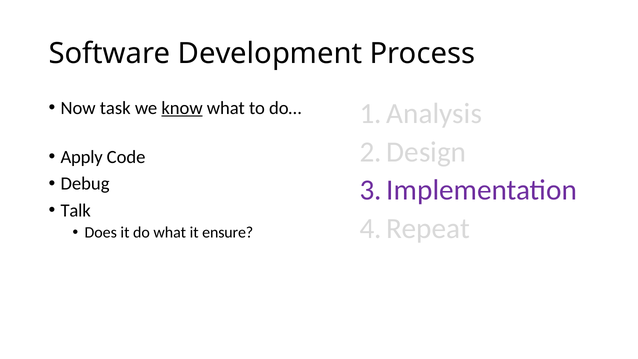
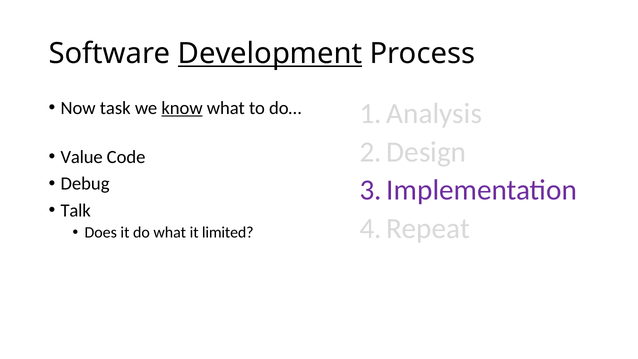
Development underline: none -> present
Apply: Apply -> Value
ensure: ensure -> limited
